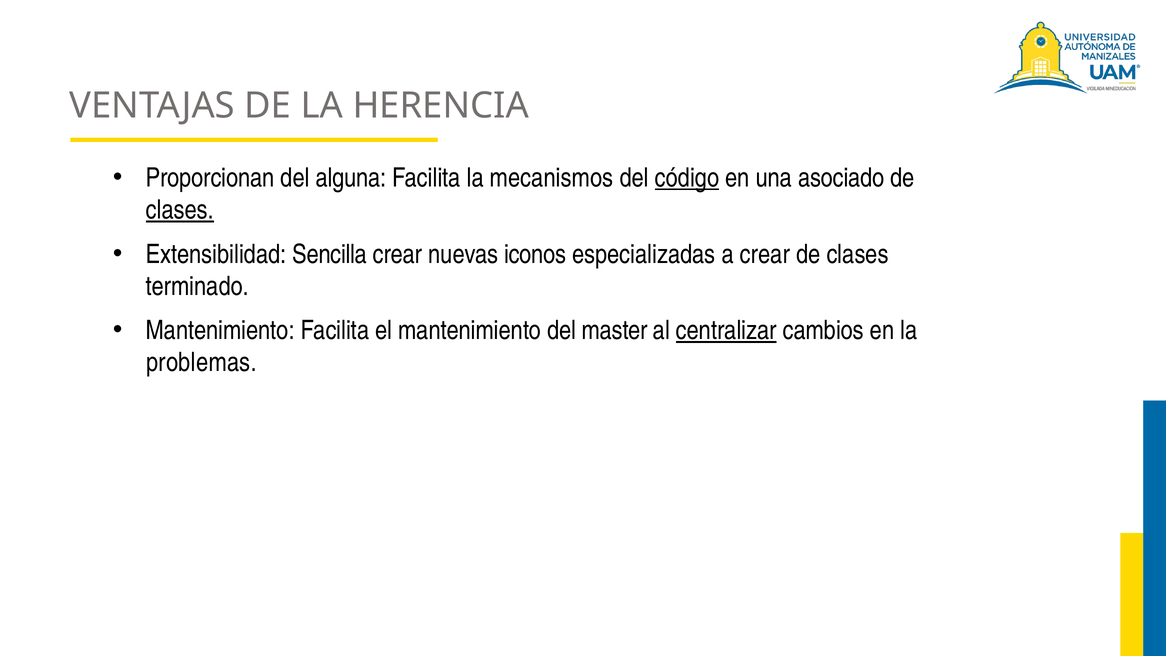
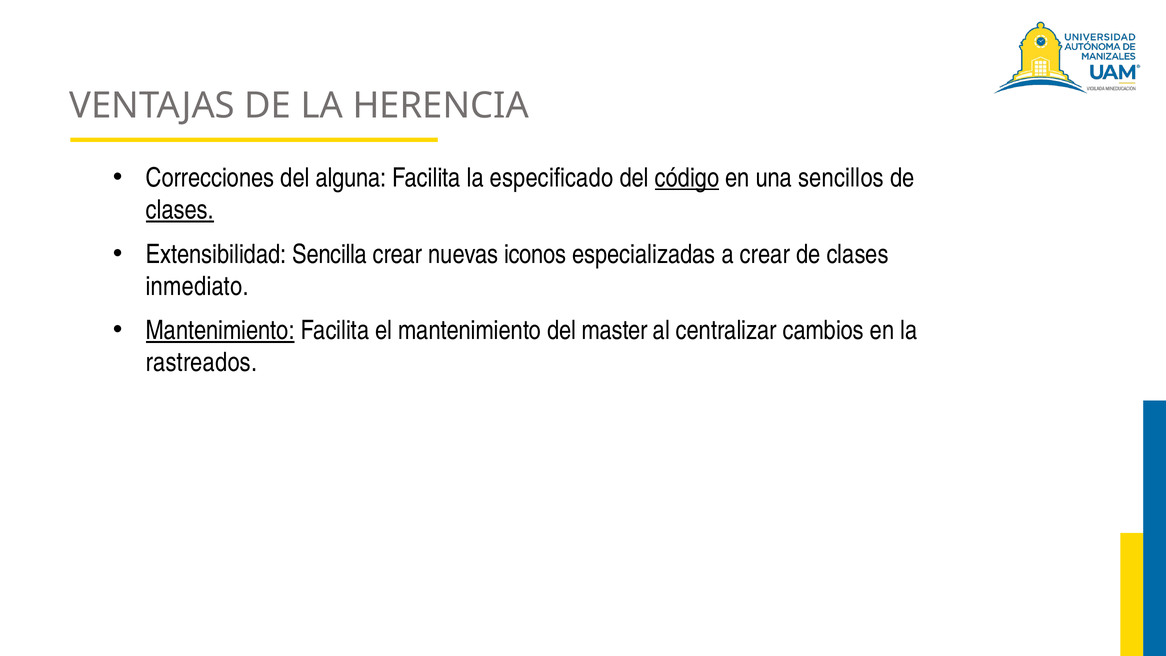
Proporcionan: Proporcionan -> Correcciones
mecanismos: mecanismos -> especificado
asociado: asociado -> sencillos
terminado: terminado -> inmediato
Mantenimiento at (220, 330) underline: none -> present
centralizar underline: present -> none
problemas: problemas -> rastreados
